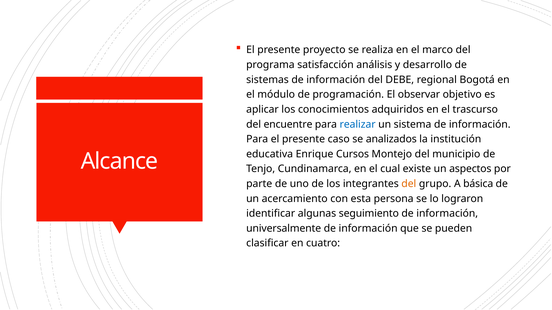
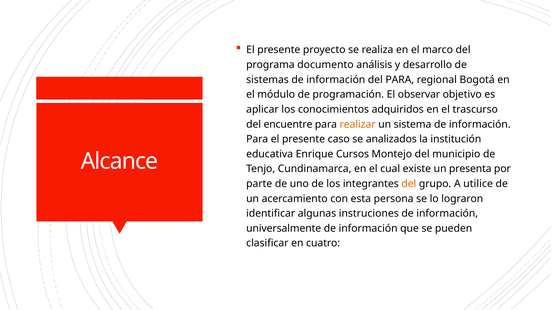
satisfacción: satisfacción -> documento
del DEBE: DEBE -> PARA
realizar colour: blue -> orange
aspectos: aspectos -> presenta
básica: básica -> utilice
seguimiento: seguimiento -> instruciones
